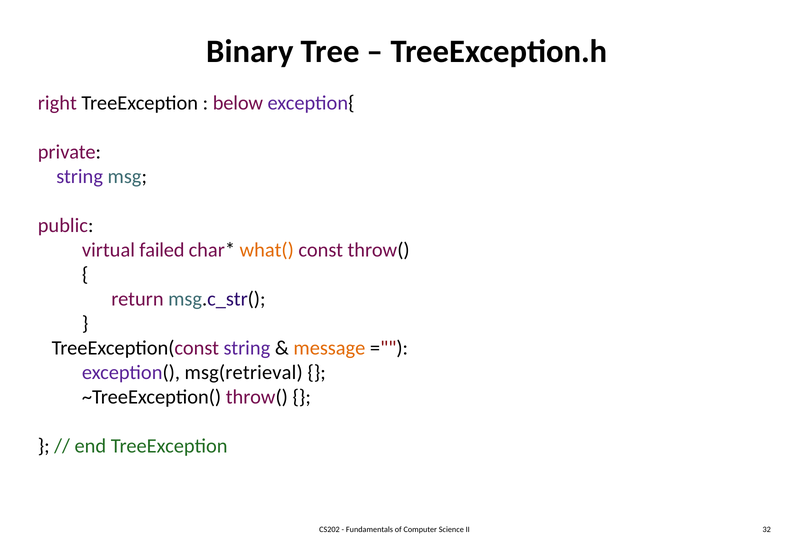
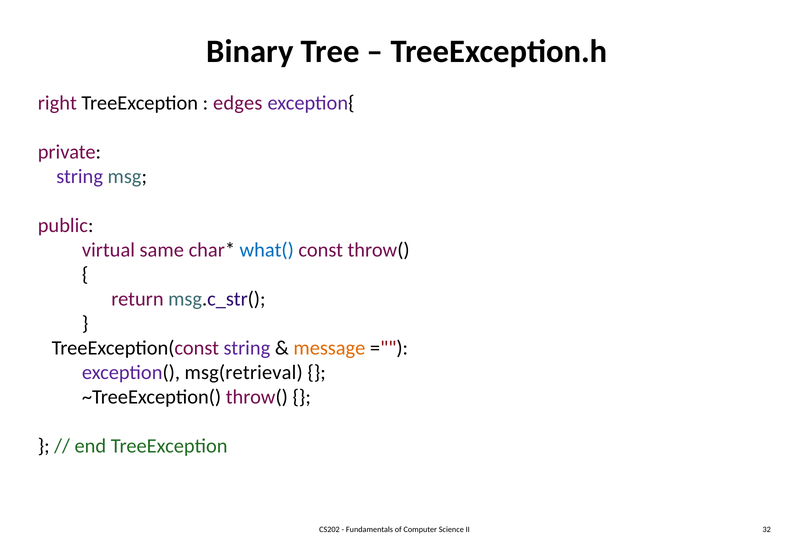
below: below -> edges
failed: failed -> same
what( colour: orange -> blue
